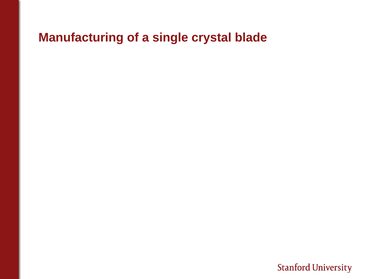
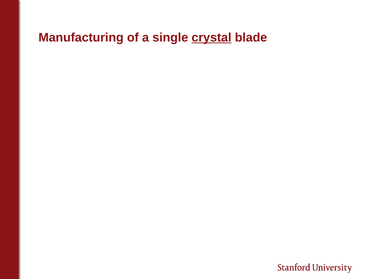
crystal underline: none -> present
